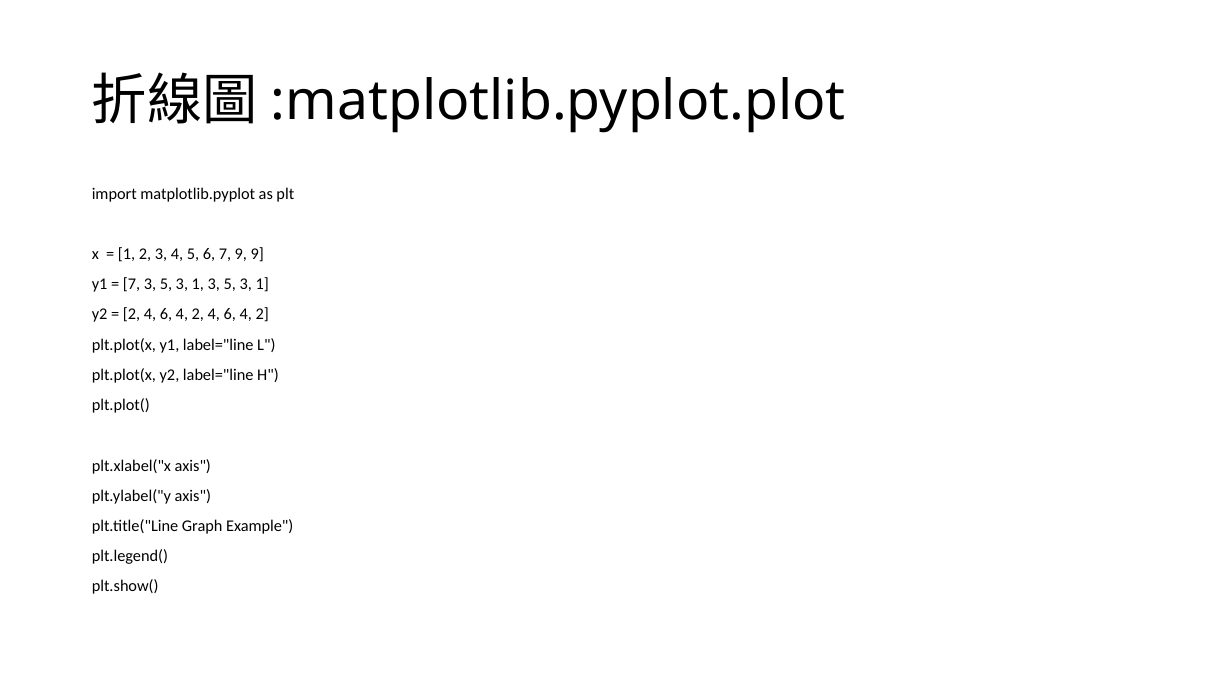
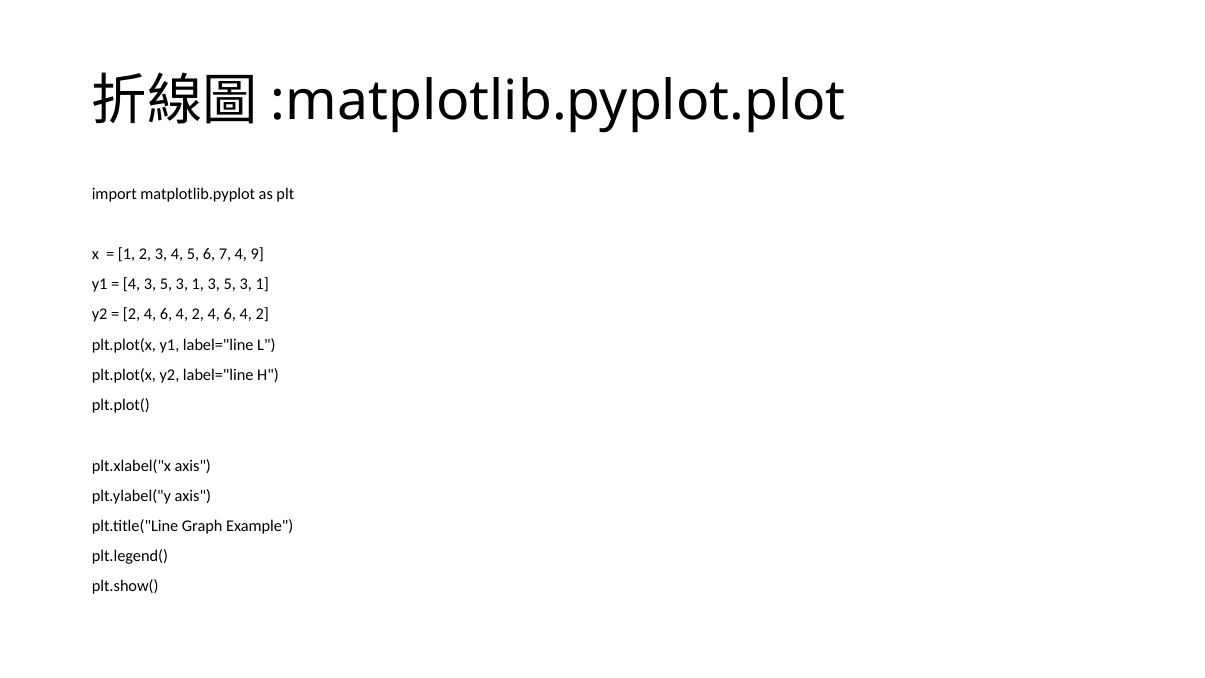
7 9: 9 -> 4
7 at (132, 284): 7 -> 4
